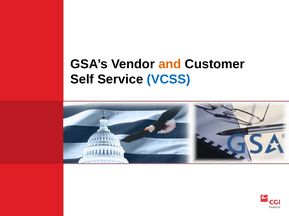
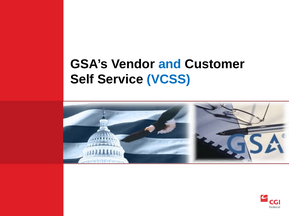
and colour: orange -> blue
